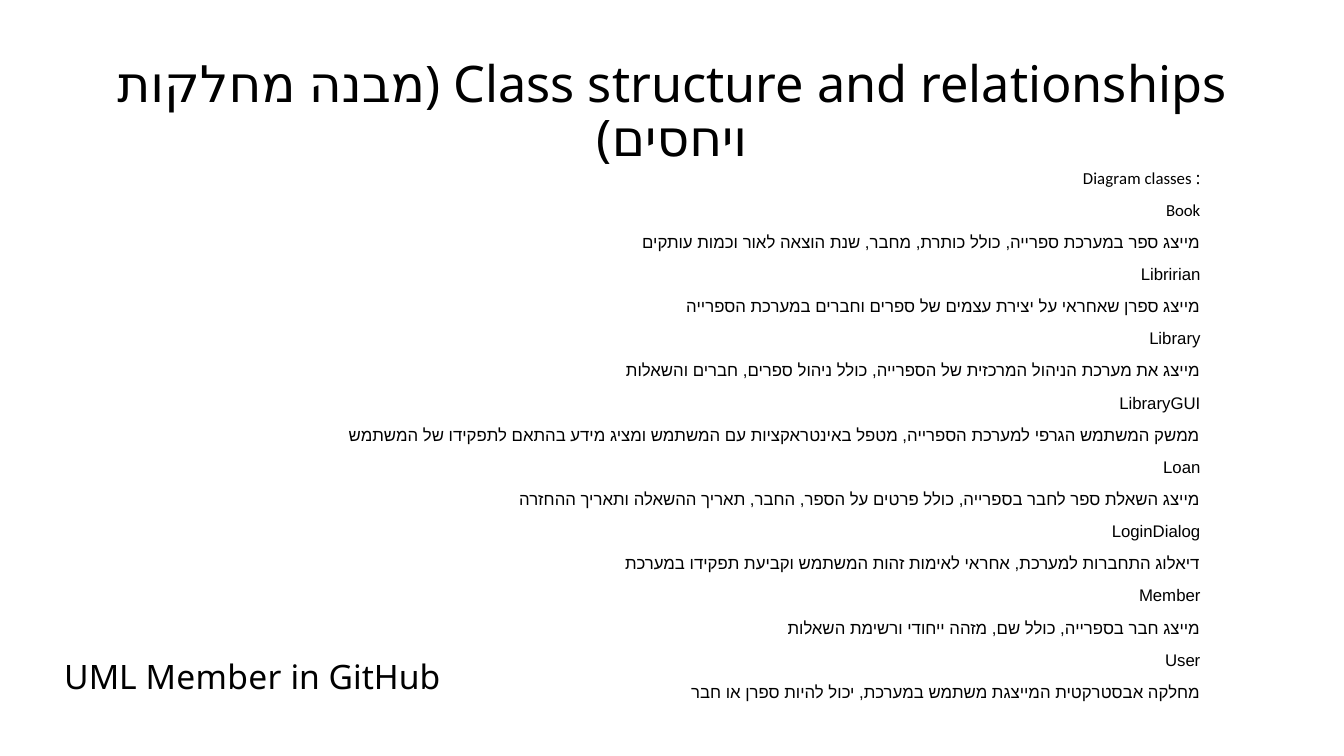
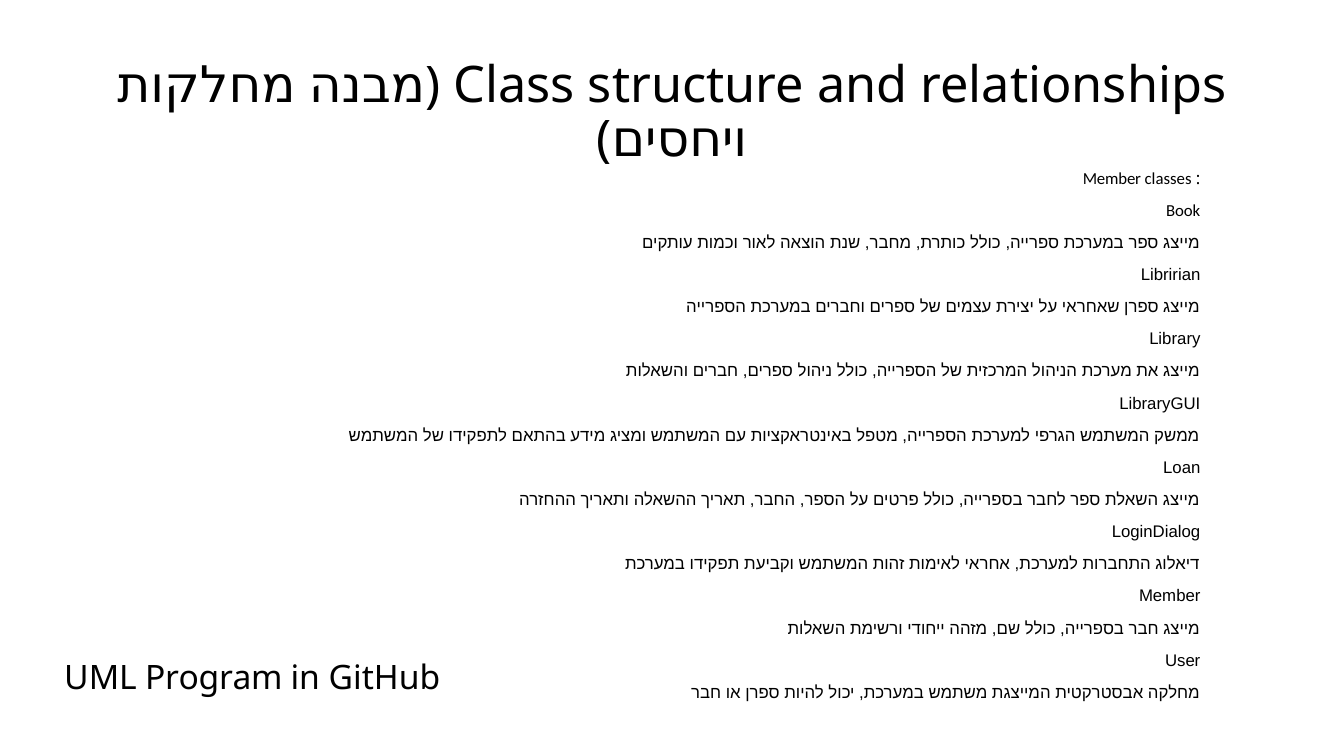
Diagram at (1112, 178): Diagram -> Member
UML Member: Member -> Program
